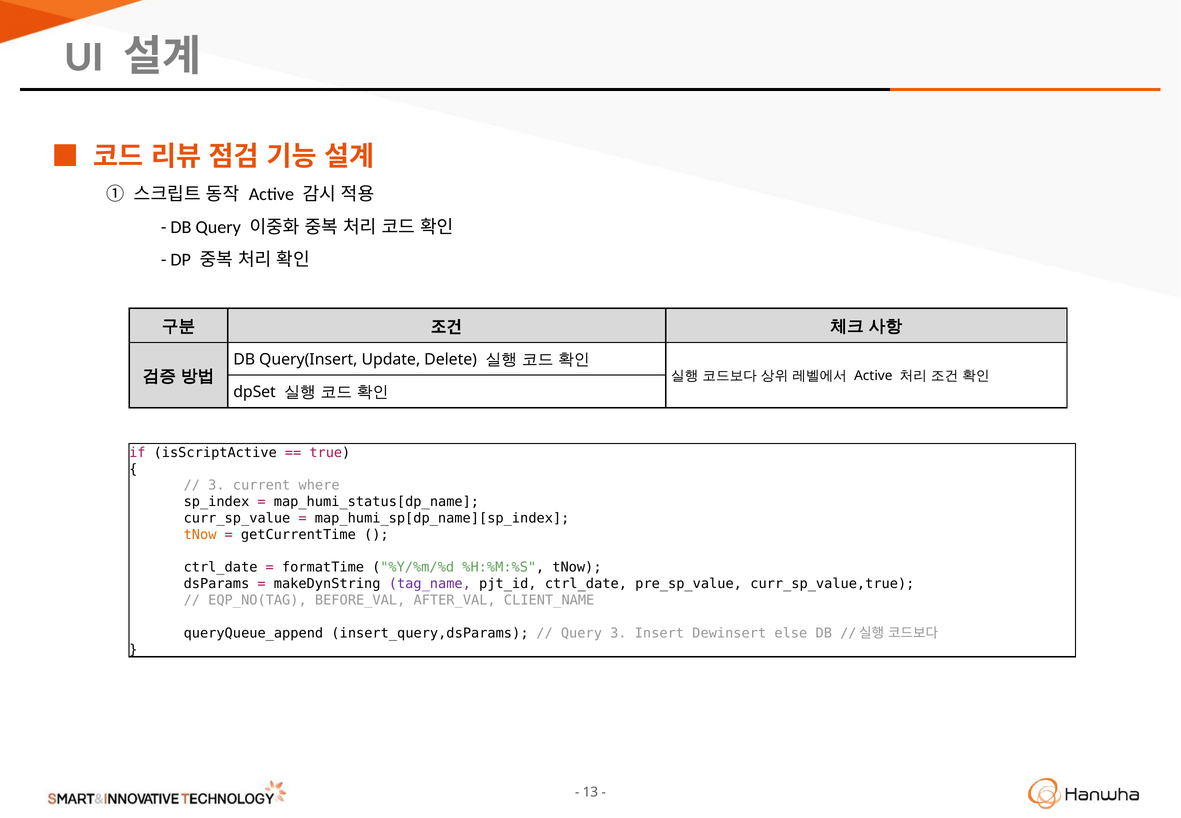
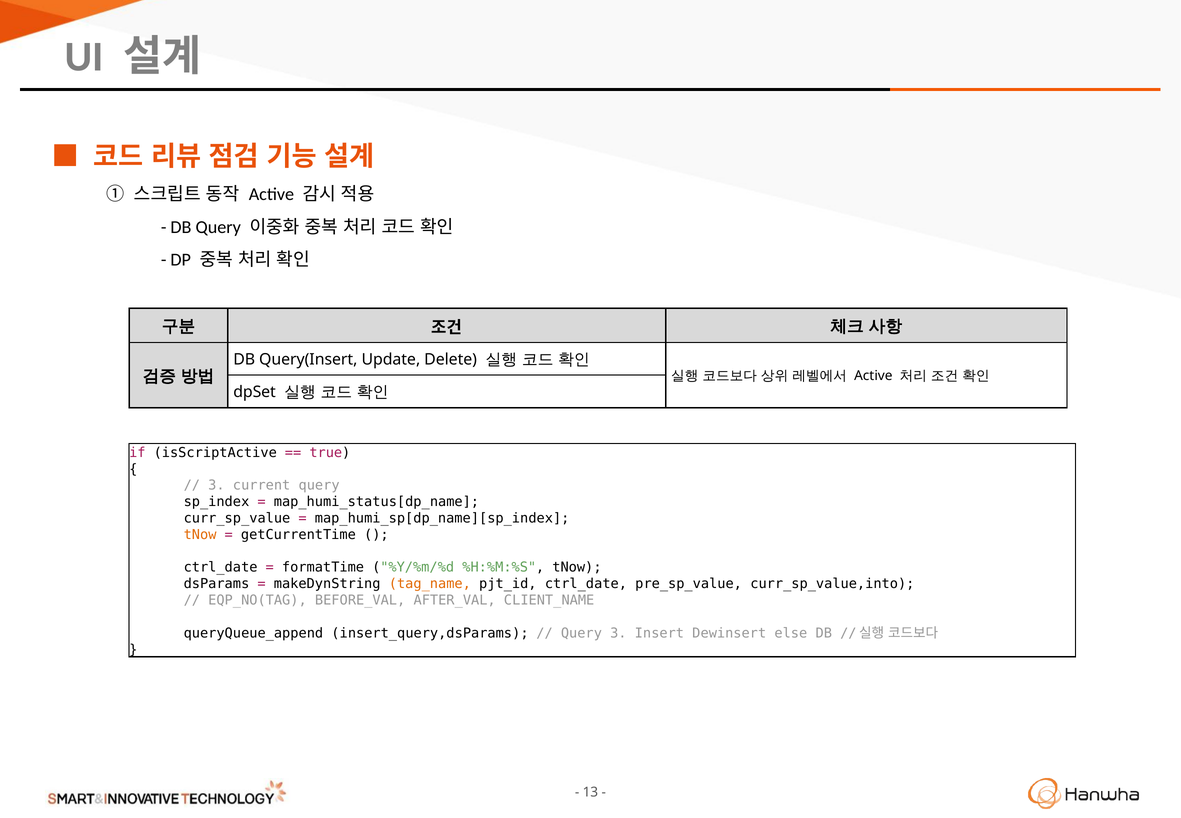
current where: where -> query
tag_name colour: purple -> orange
curr_sp_value,true: curr_sp_value,true -> curr_sp_value,into
